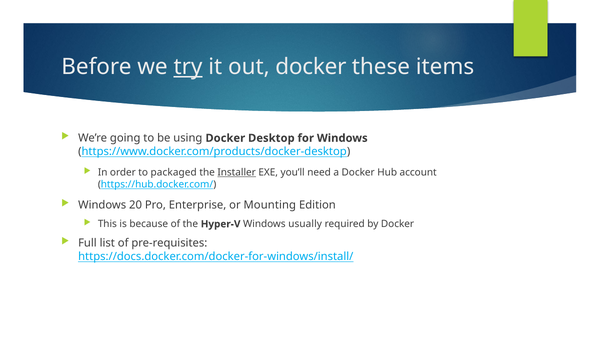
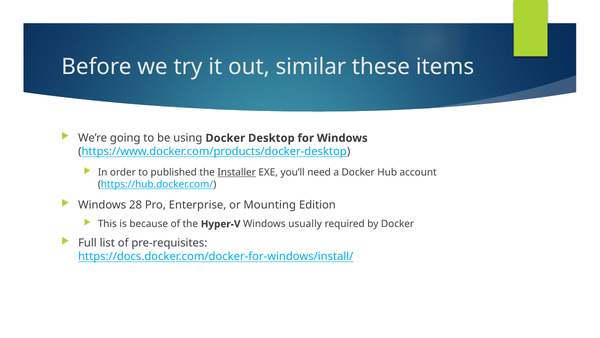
try underline: present -> none
out docker: docker -> similar
packaged: packaged -> published
20: 20 -> 28
